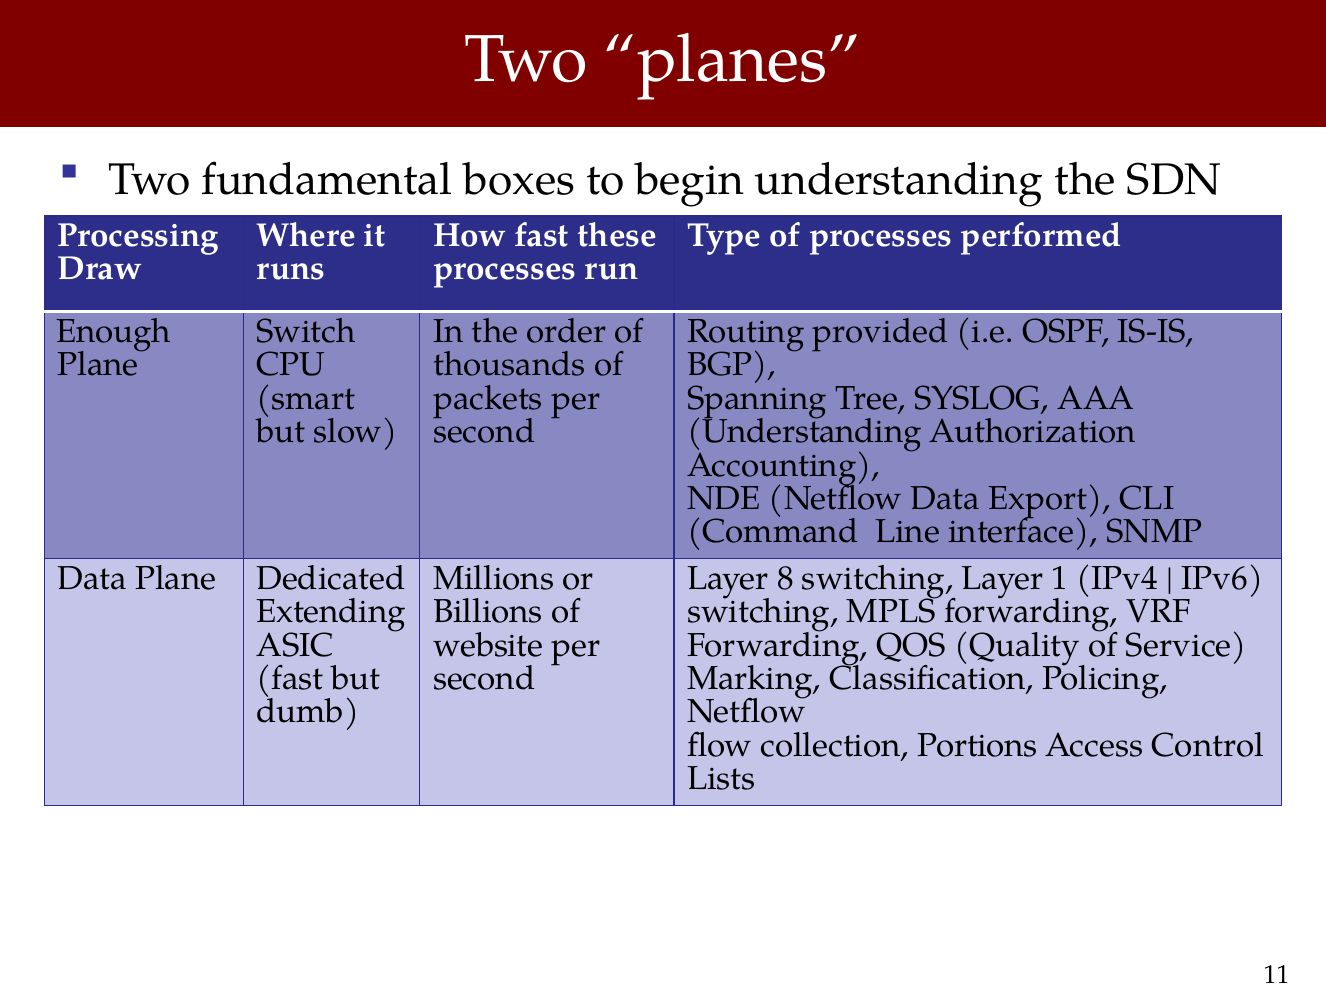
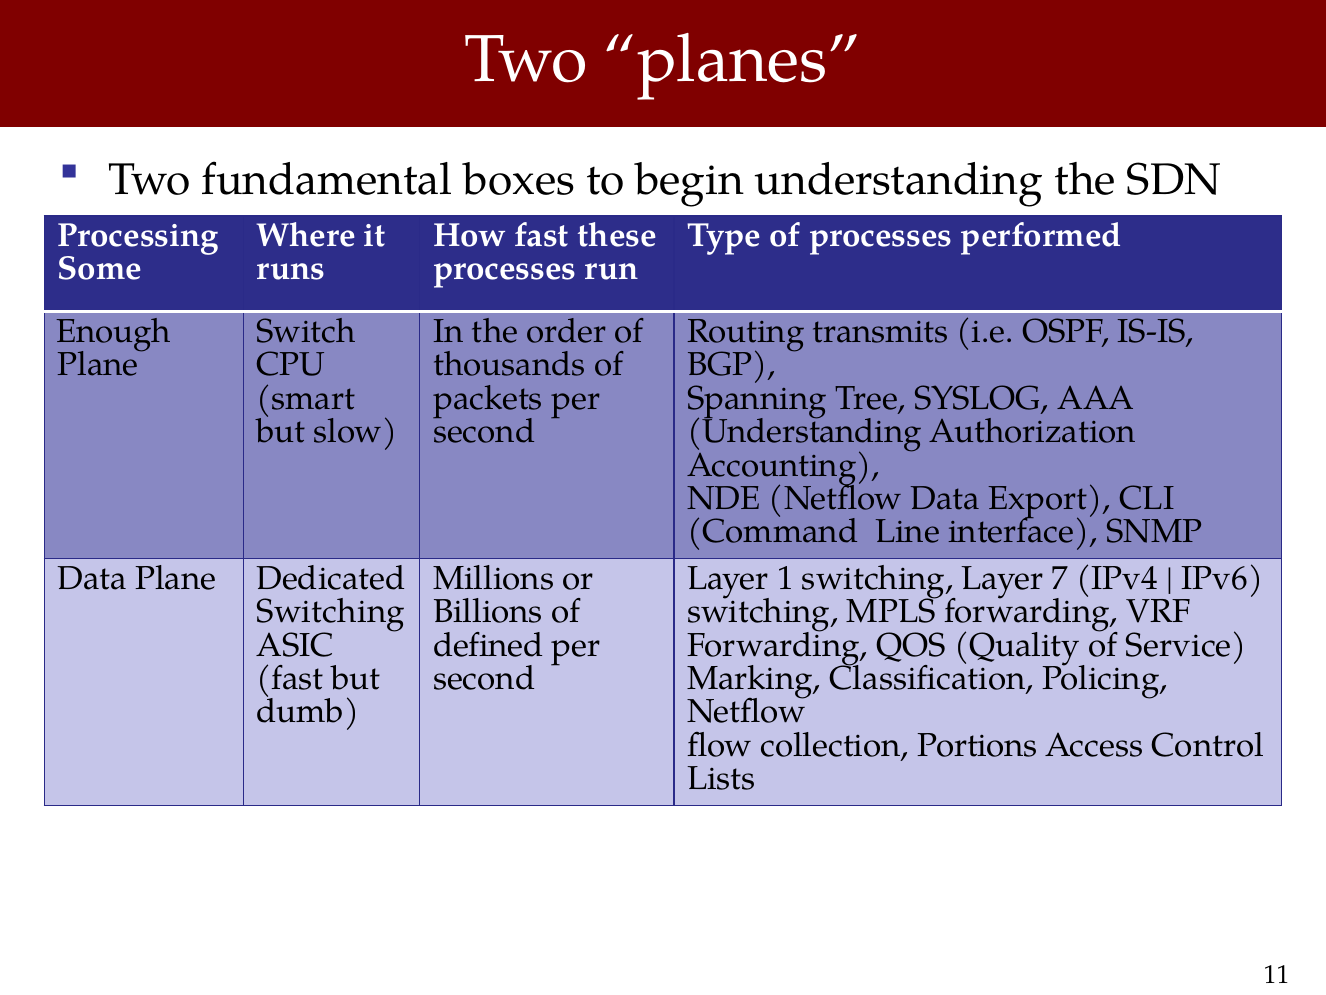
Draw: Draw -> Some
provided: provided -> transmits
8: 8 -> 1
1: 1 -> 7
Extending at (331, 612): Extending -> Switching
website: website -> defined
